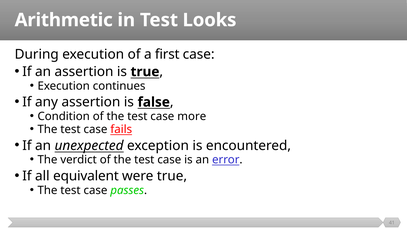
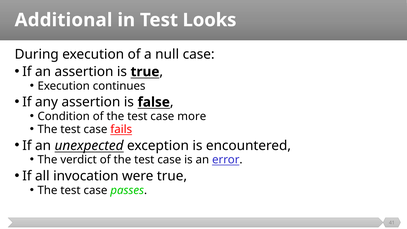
Arithmetic: Arithmetic -> Additional
first: first -> null
equivalent: equivalent -> invocation
